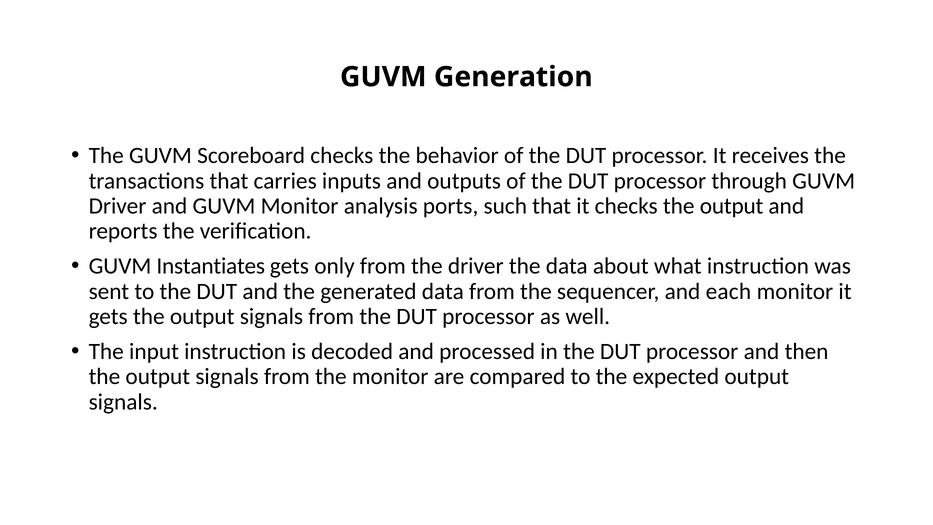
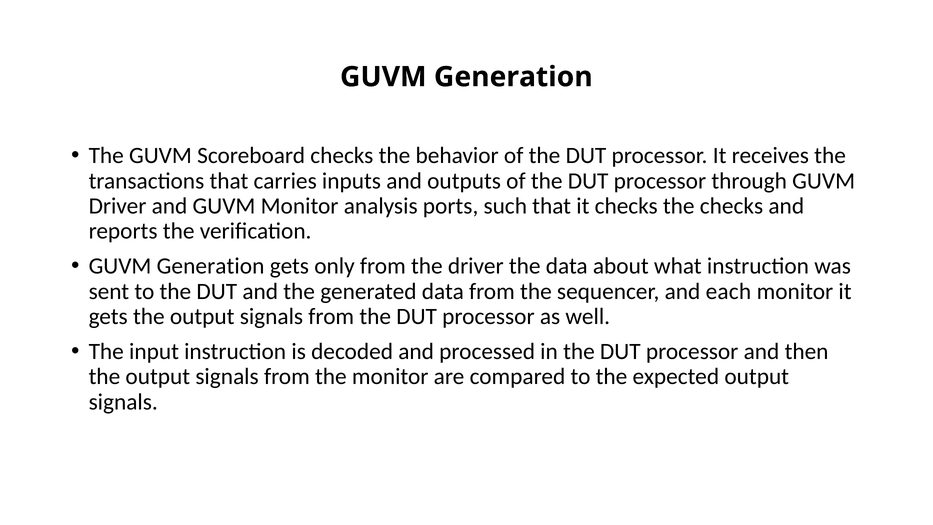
checks the output: output -> checks
Instantiates at (211, 266): Instantiates -> Generation
